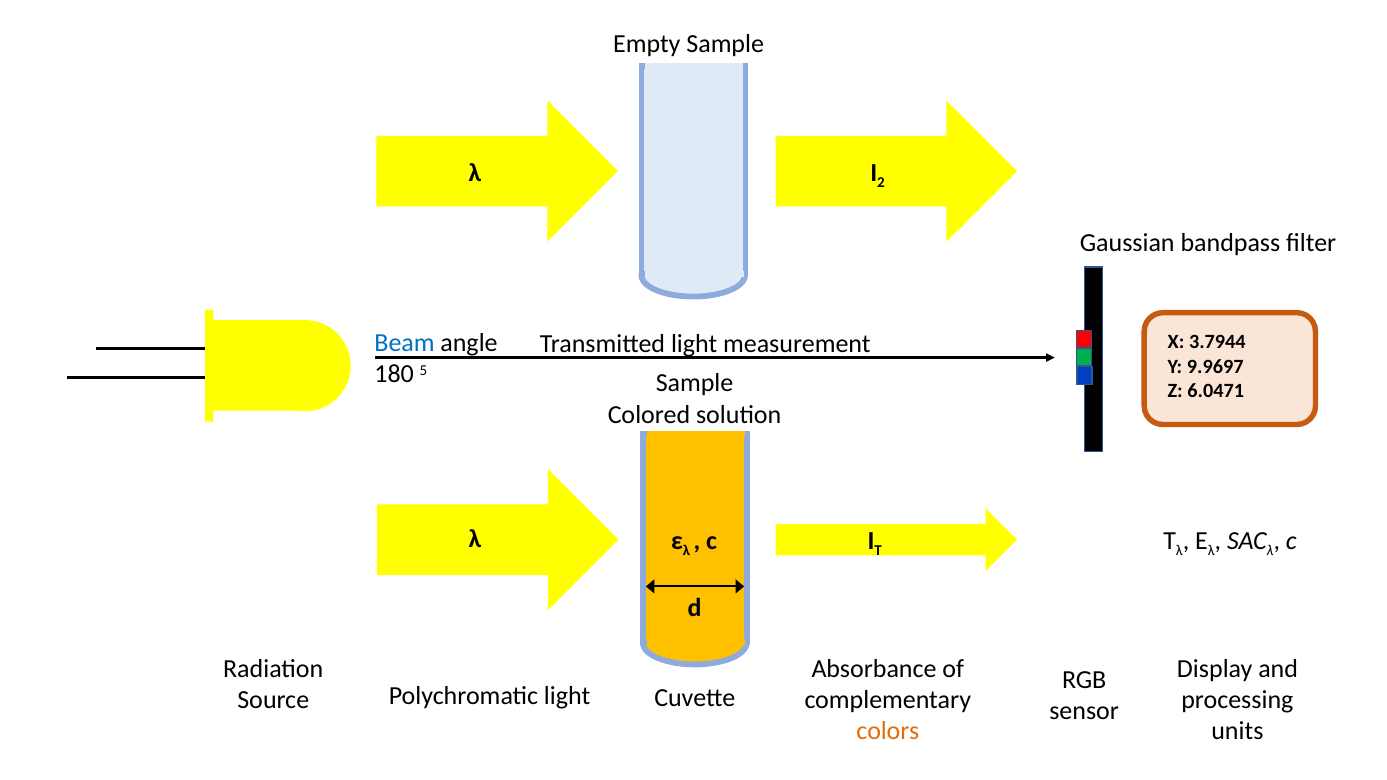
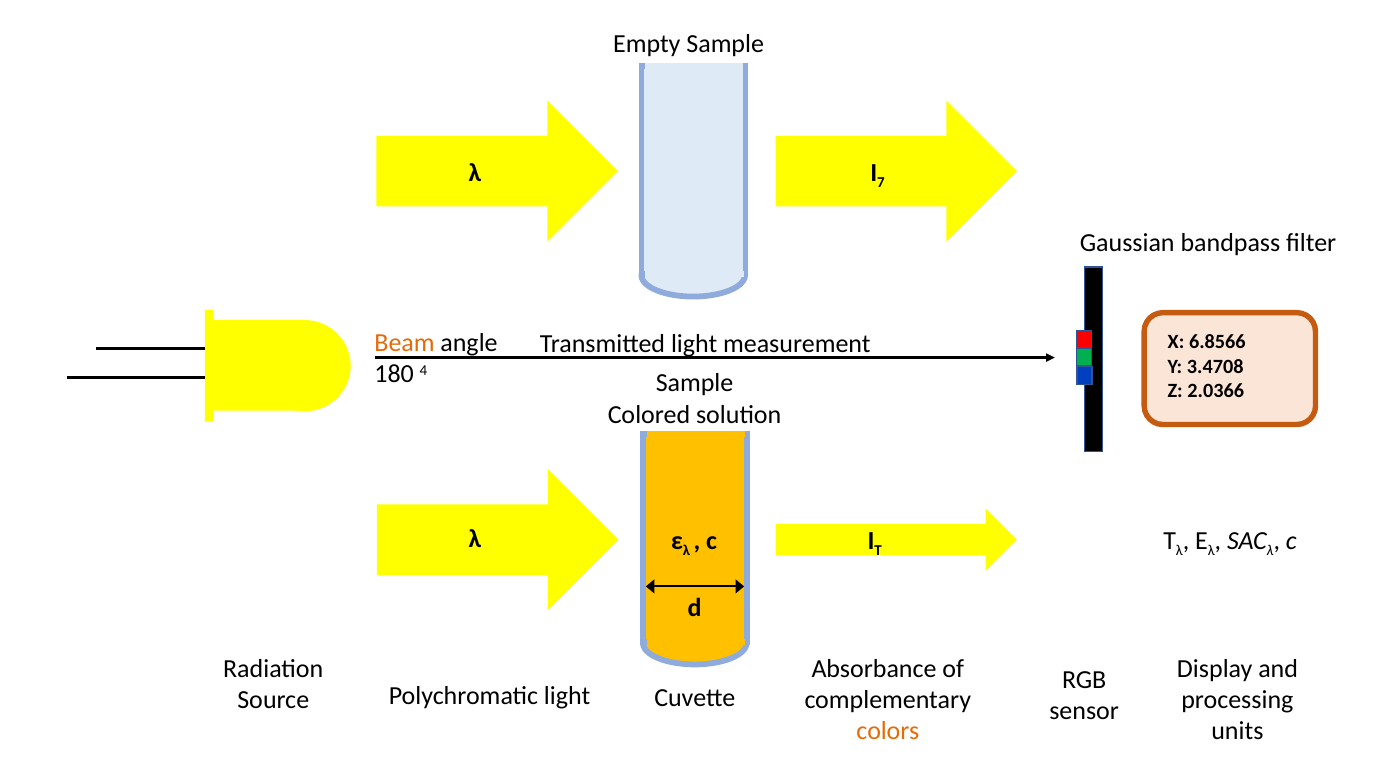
2: 2 -> 7
Beam colour: blue -> orange
3.7944: 3.7944 -> 6.8566
9.9697: 9.9697 -> 3.4708
5: 5 -> 4
6.0471: 6.0471 -> 2.0366
